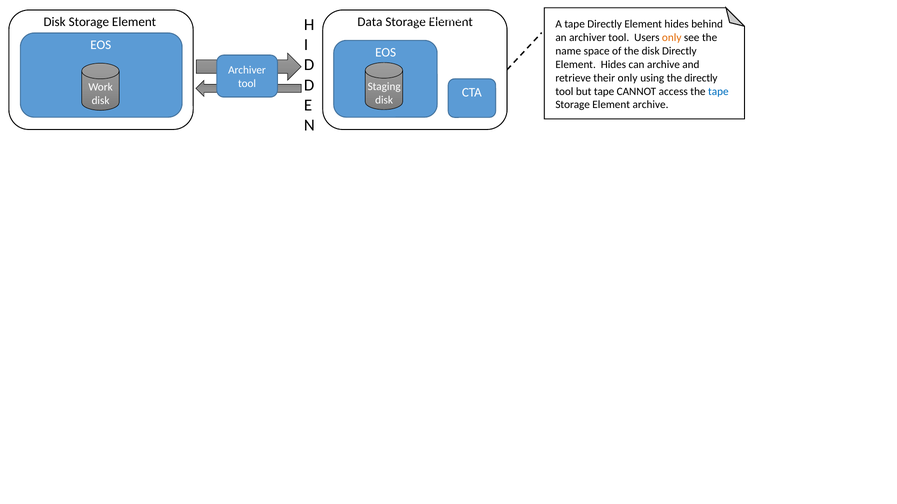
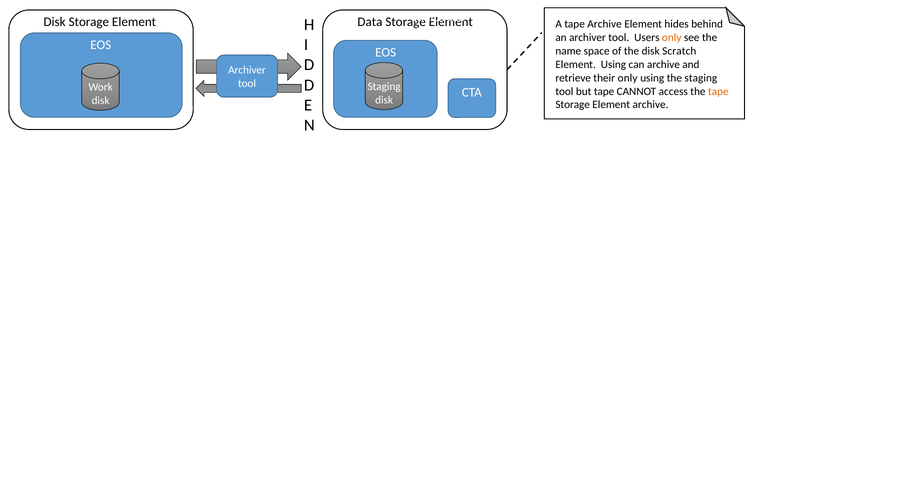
tape Directly: Directly -> Archive
disk Directly: Directly -> Scratch
Hides at (613, 65): Hides -> Using
the directly: directly -> staging
tape at (718, 91) colour: blue -> orange
